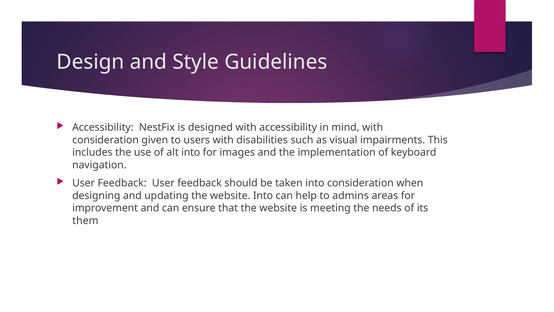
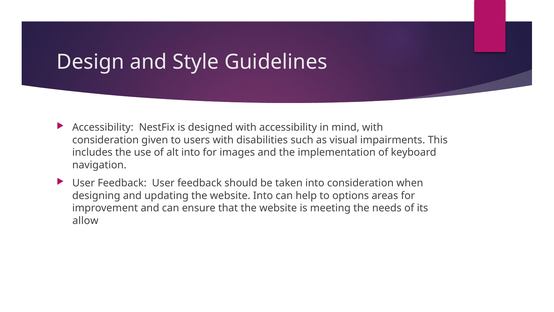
admins: admins -> options
them: them -> allow
